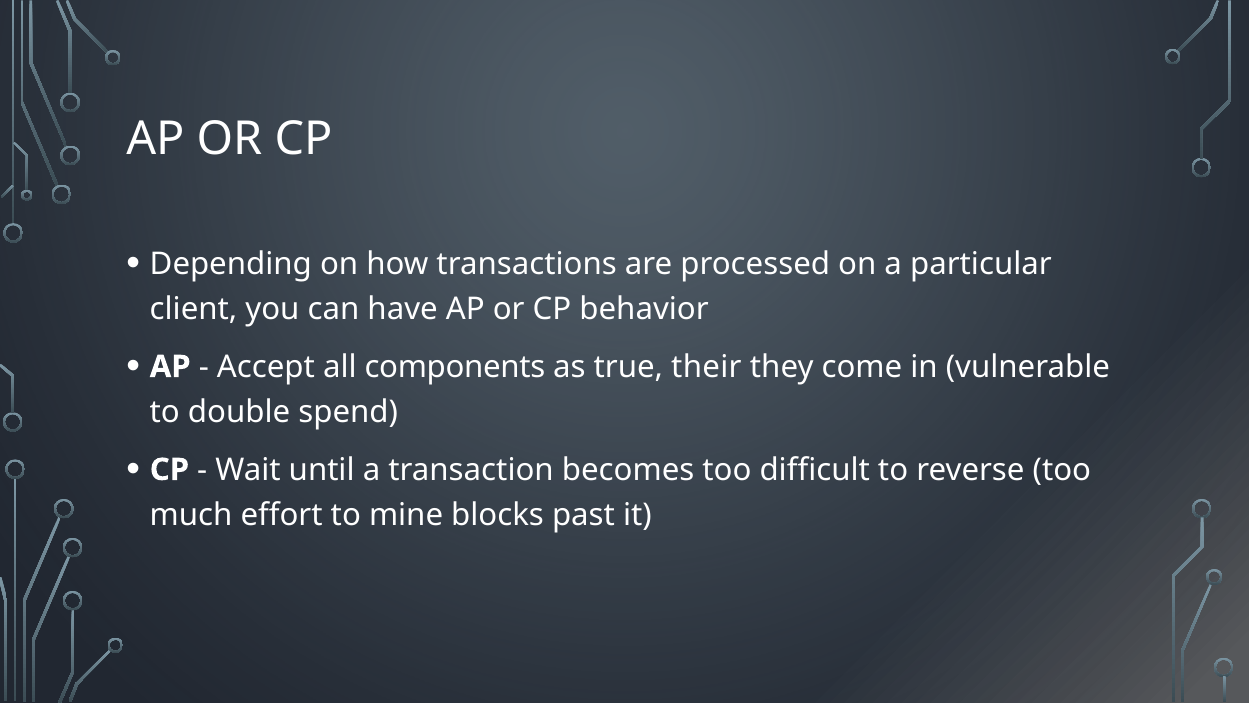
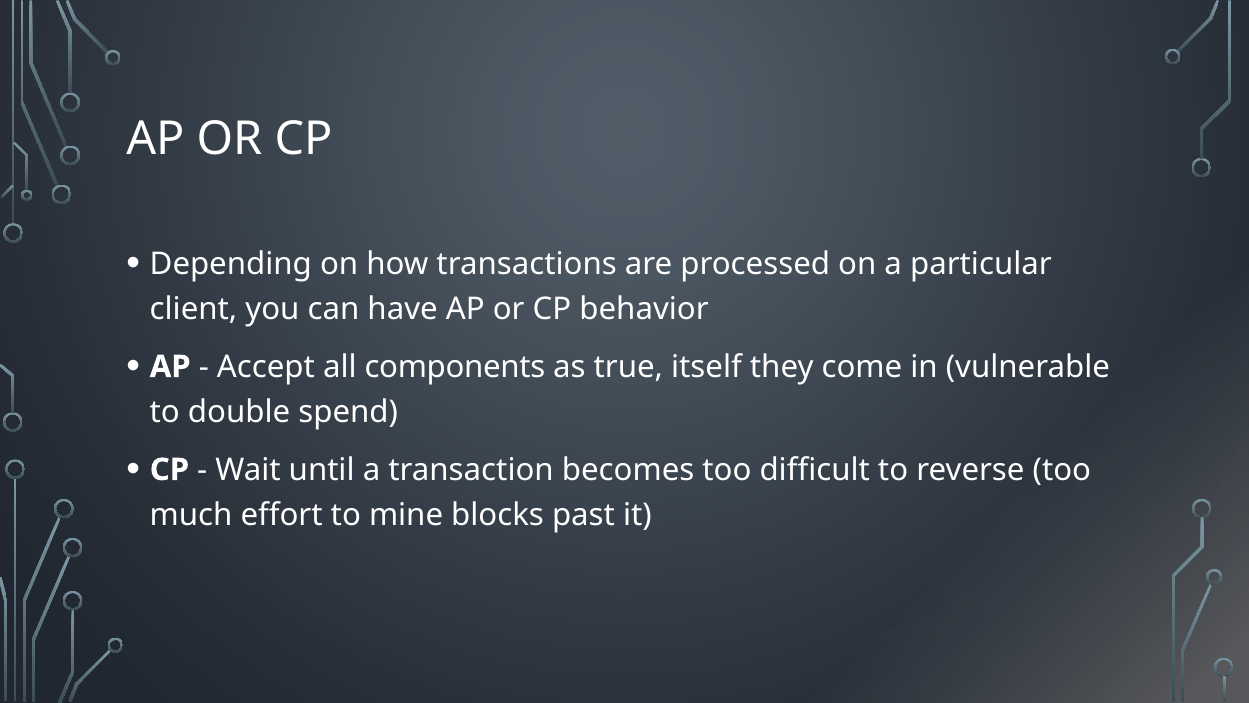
their: their -> itself
